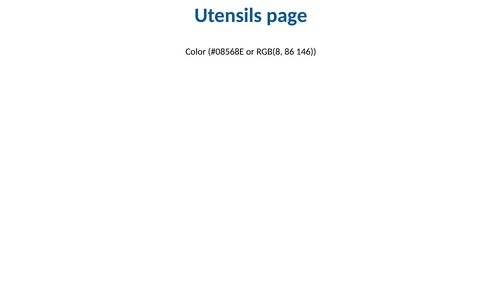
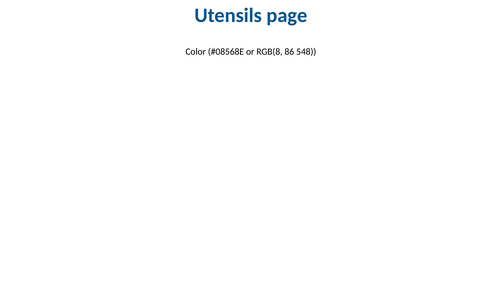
146: 146 -> 548
